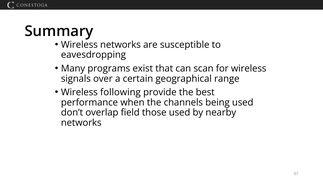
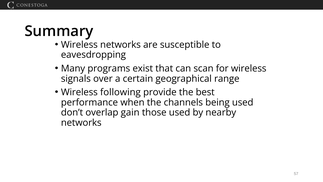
field: field -> gain
